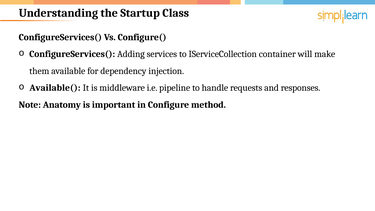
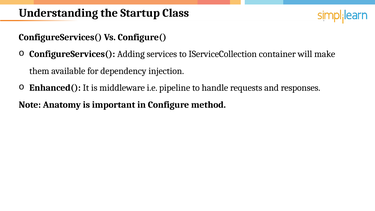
Available(: Available( -> Enhanced(
